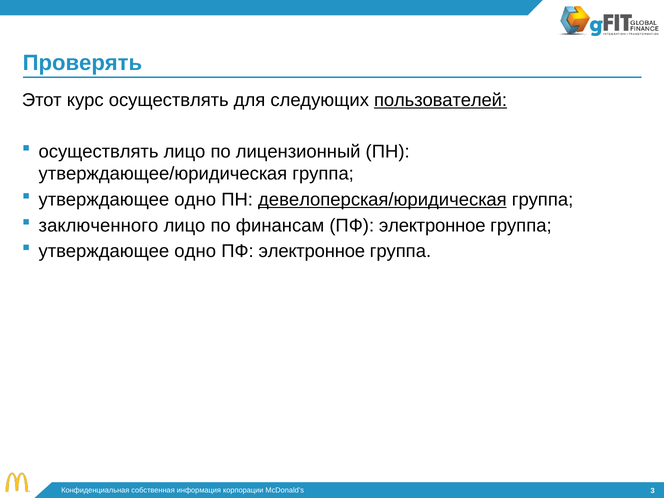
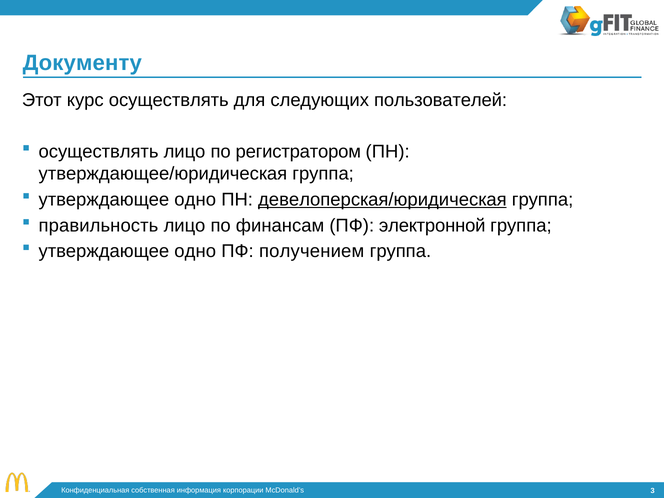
Проверять: Проверять -> Документу
пользователей underline: present -> none
лицензионный: лицензионный -> регистратором
заключенного: заключенного -> правильность
финансам ПФ электронное: электронное -> электронной
электронное at (312, 251): электронное -> получением
